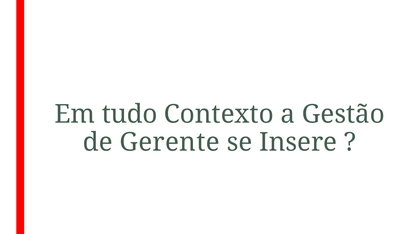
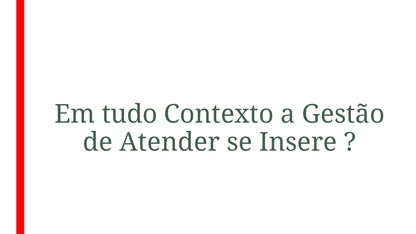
Gerente: Gerente -> Atender
